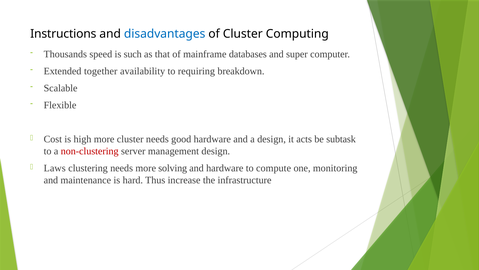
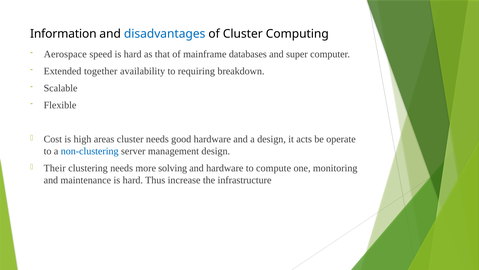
Instructions: Instructions -> Information
Thousands: Thousands -> Aerospace
speed is such: such -> hard
high more: more -> areas
subtask: subtask -> operate
non-clustering colour: red -> blue
Laws: Laws -> Their
